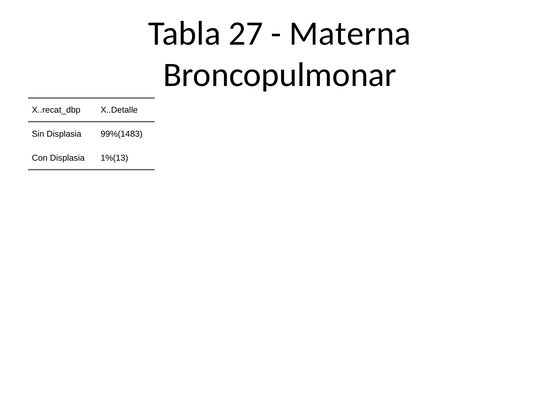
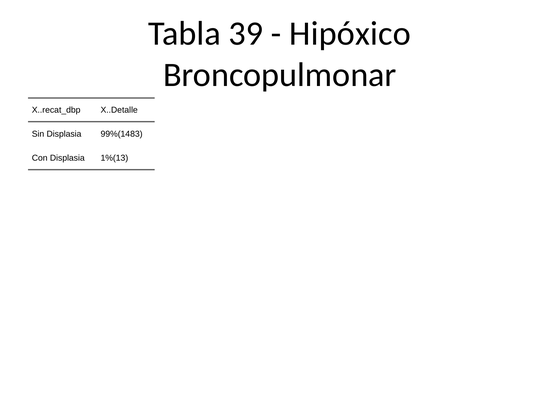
27: 27 -> 39
Materna: Materna -> Hipóxico
